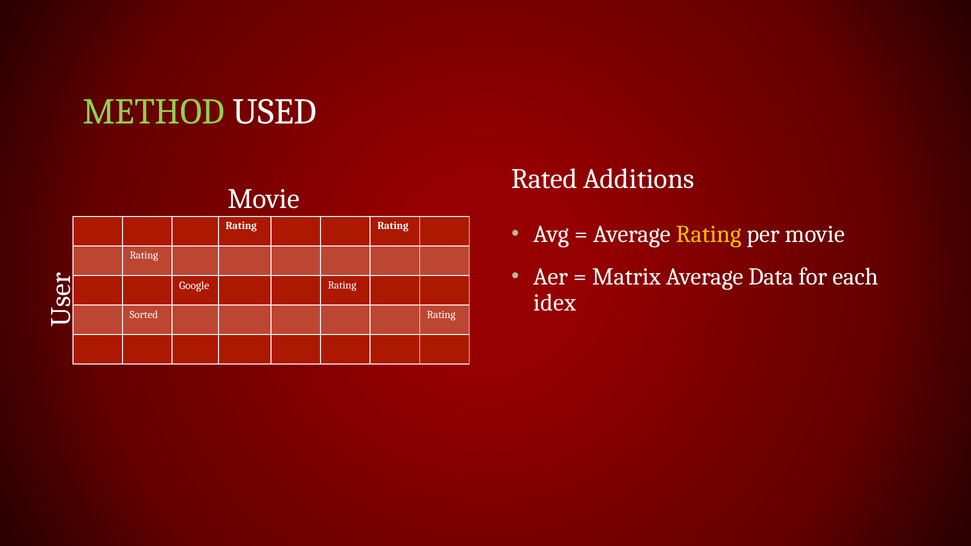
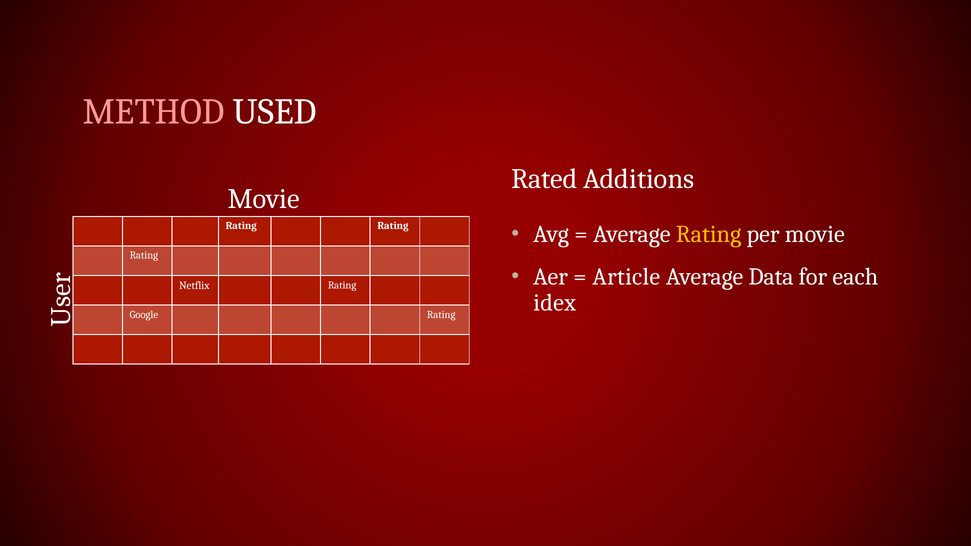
METHOD colour: light green -> pink
Matrix: Matrix -> Article
Google: Google -> Netflix
Sorted: Sorted -> Google
